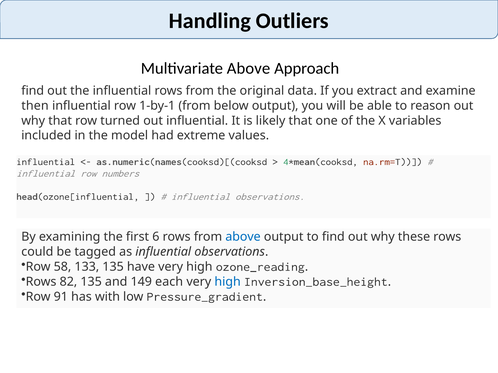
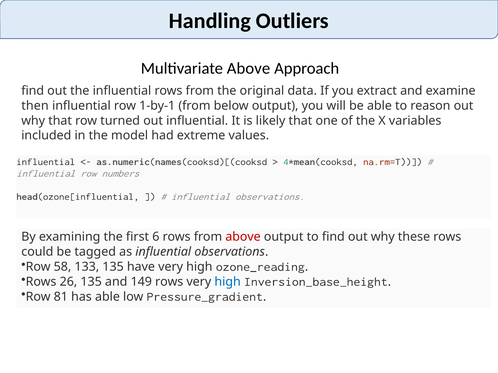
above at (243, 237) colour: blue -> red
82: 82 -> 26
149 each: each -> rows
91: 91 -> 81
has with: with -> able
